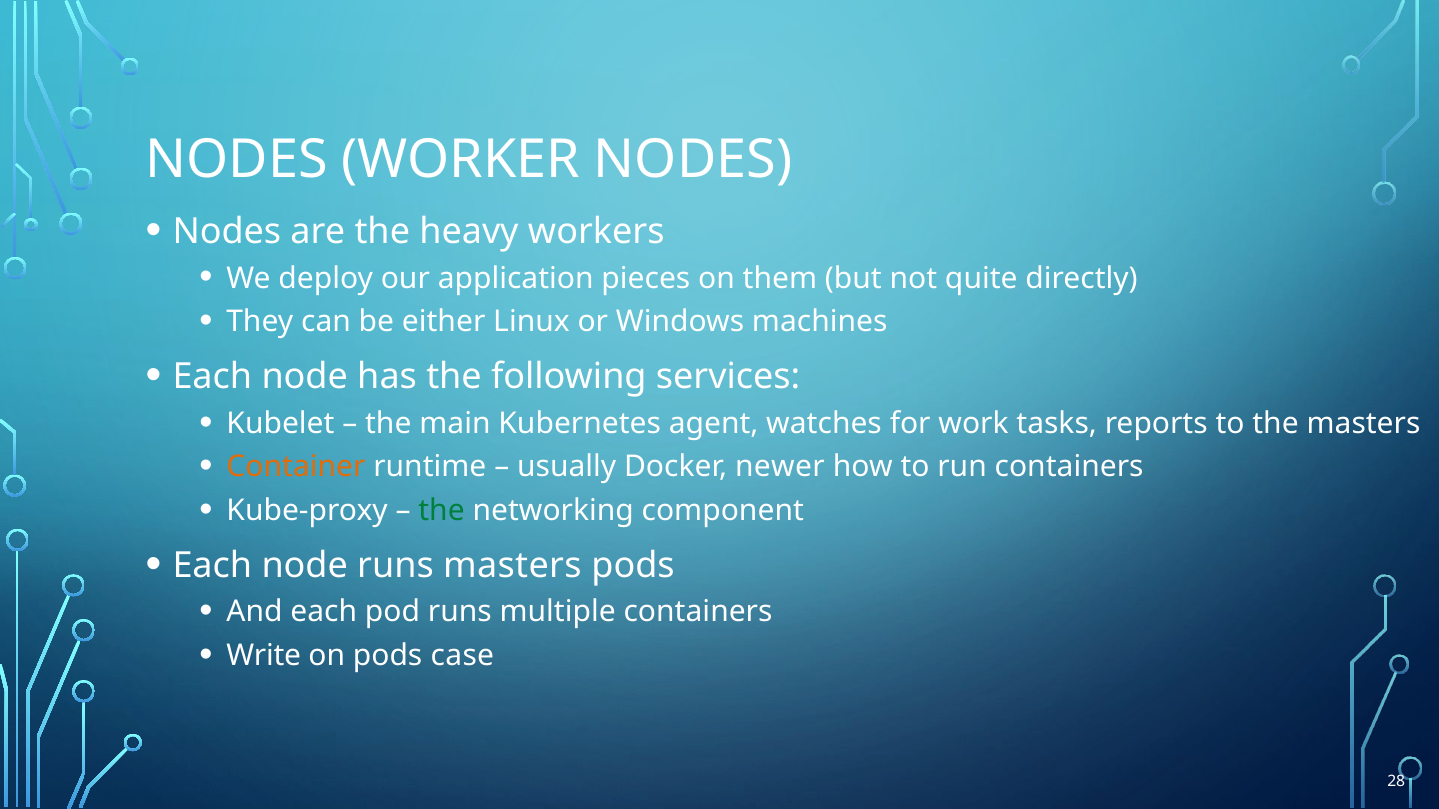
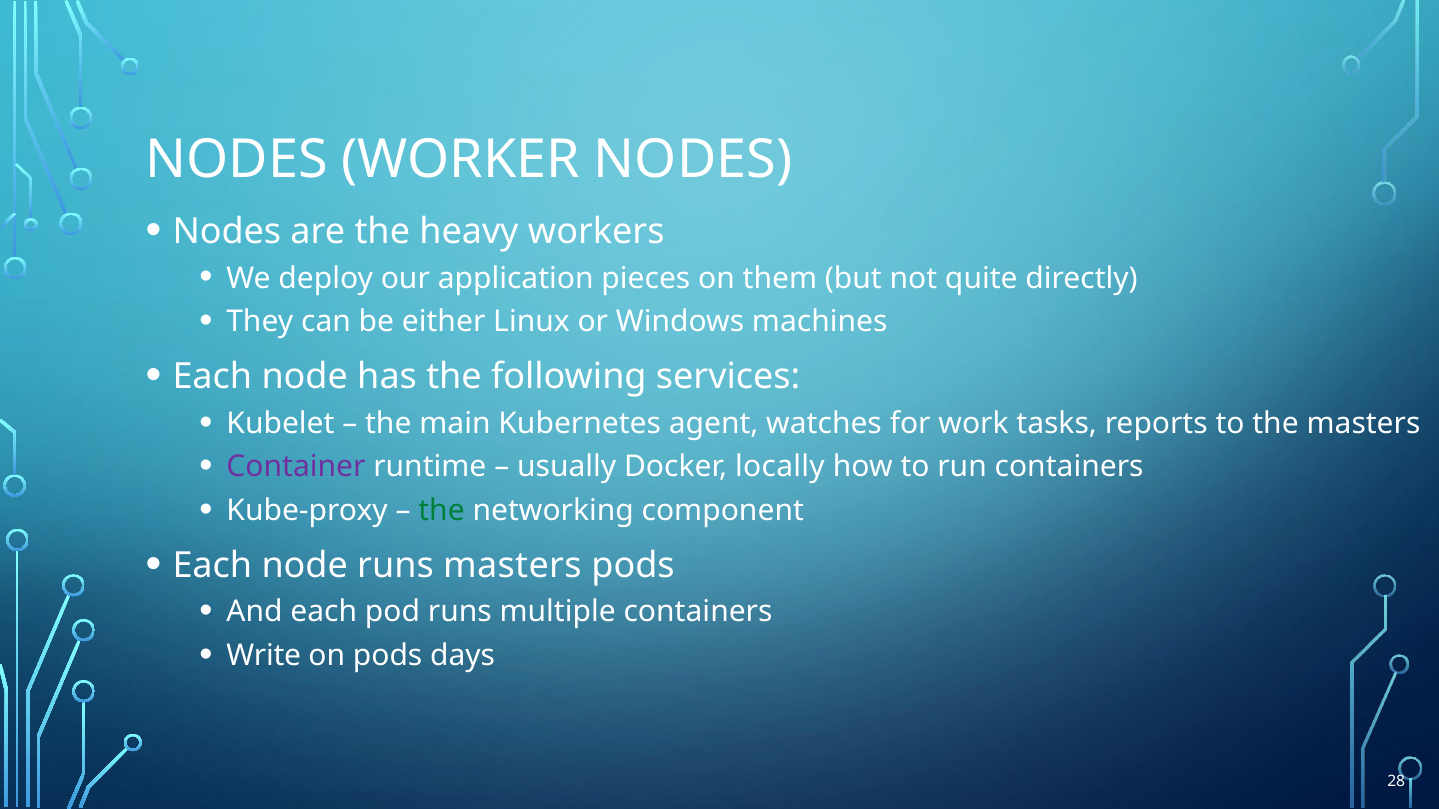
Container colour: orange -> purple
newer: newer -> locally
case: case -> days
